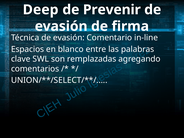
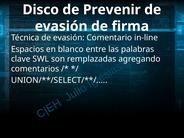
Deep: Deep -> Disco
